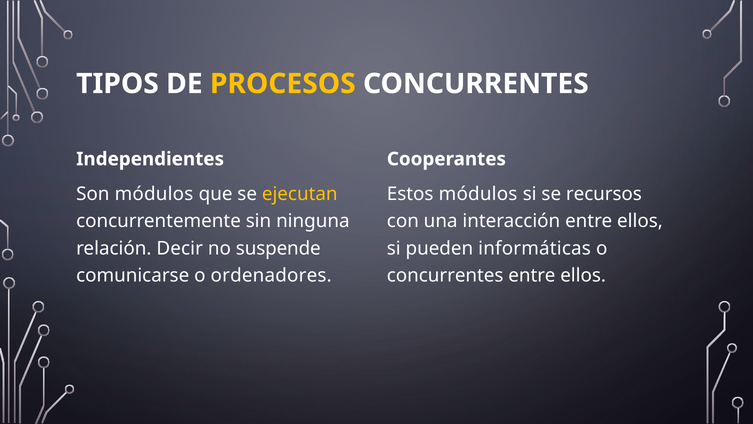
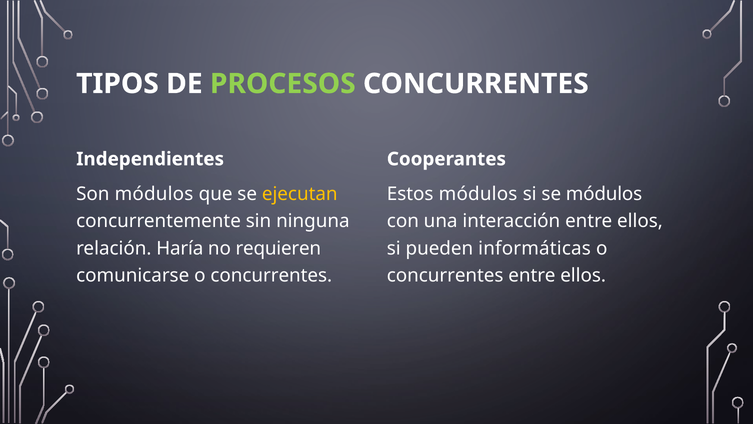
PROCESOS colour: yellow -> light green
se recursos: recursos -> módulos
Decir: Decir -> Haría
suspende: suspende -> requieren
comunicarse o ordenadores: ordenadores -> concurrentes
